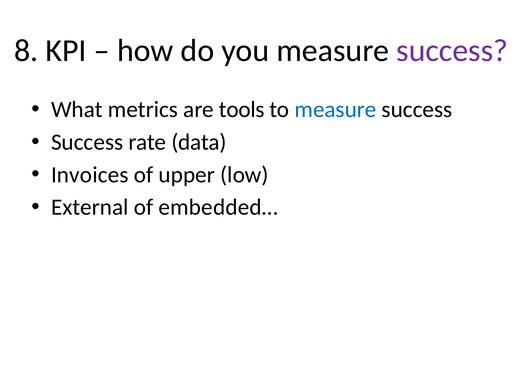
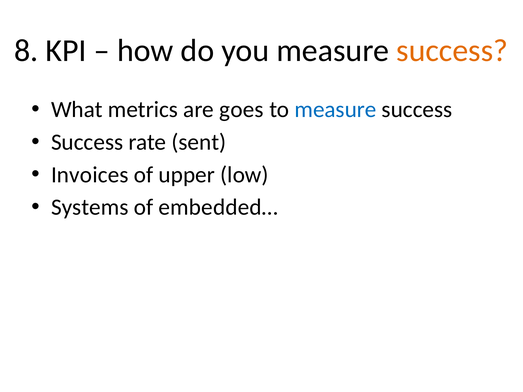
success at (452, 51) colour: purple -> orange
tools: tools -> goes
data: data -> sent
External: External -> Systems
